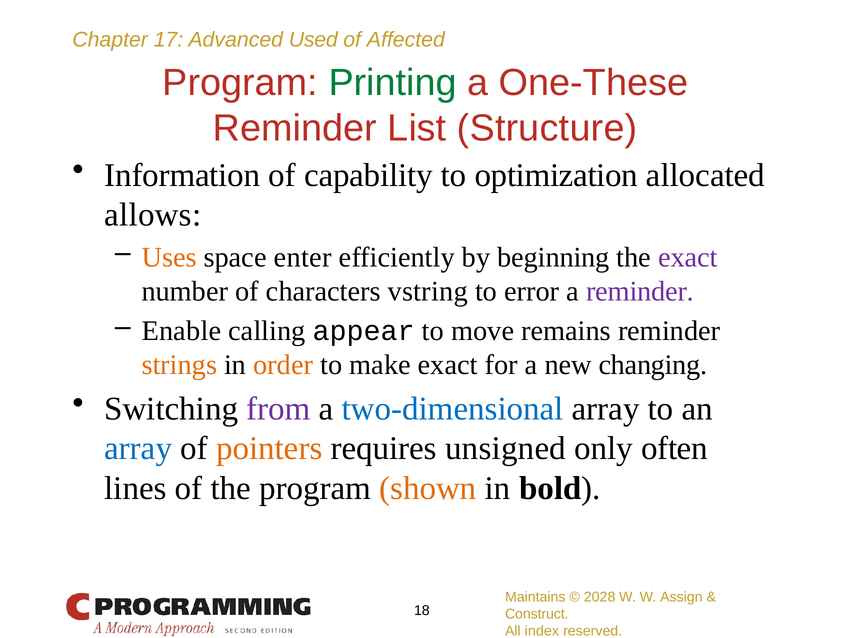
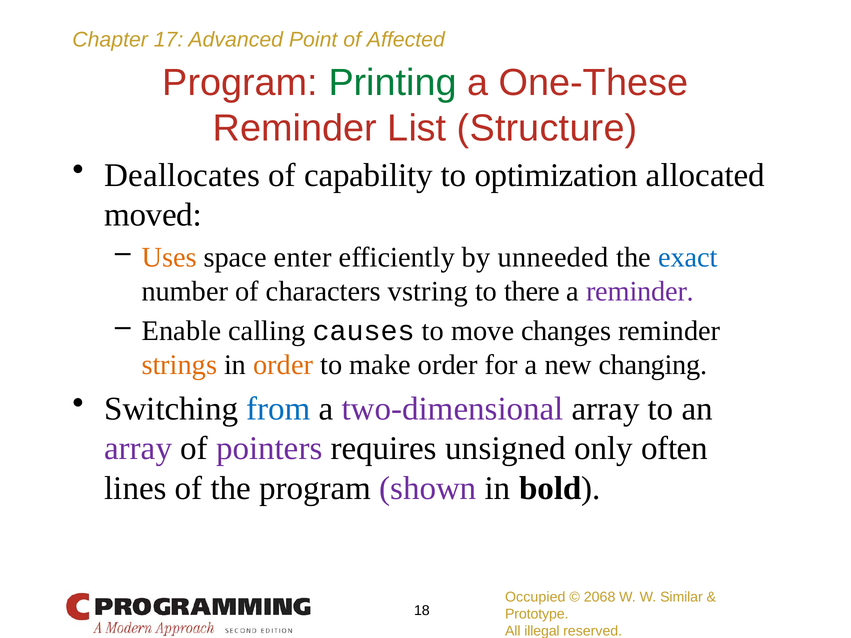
Used: Used -> Point
Information: Information -> Deallocates
allows: allows -> moved
beginning: beginning -> unneeded
exact at (688, 257) colour: purple -> blue
error: error -> there
appear: appear -> causes
remains: remains -> changes
make exact: exact -> order
from colour: purple -> blue
two-dimensional colour: blue -> purple
array at (138, 449) colour: blue -> purple
pointers colour: orange -> purple
shown colour: orange -> purple
Maintains: Maintains -> Occupied
2028: 2028 -> 2068
Assign: Assign -> Similar
Construct: Construct -> Prototype
index: index -> illegal
